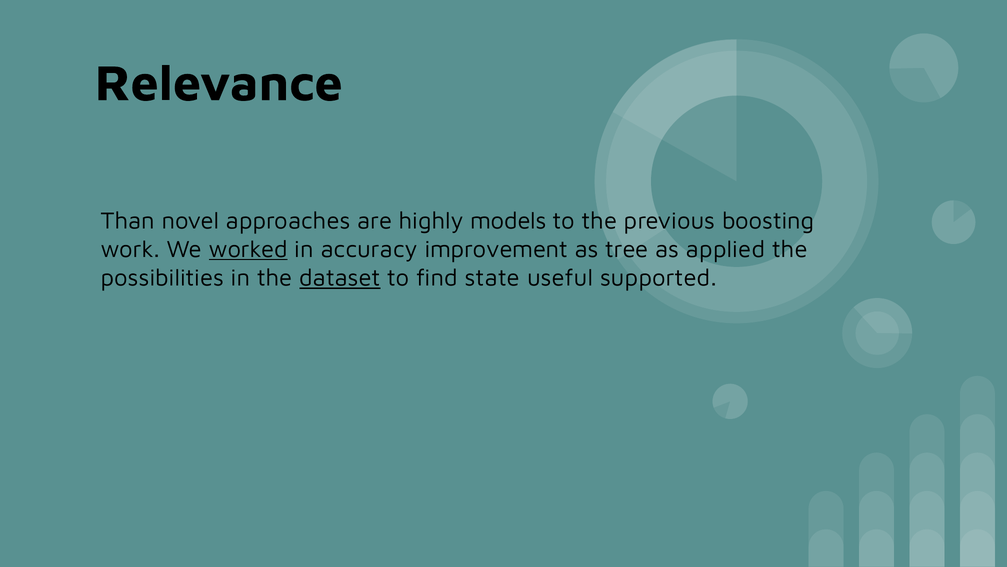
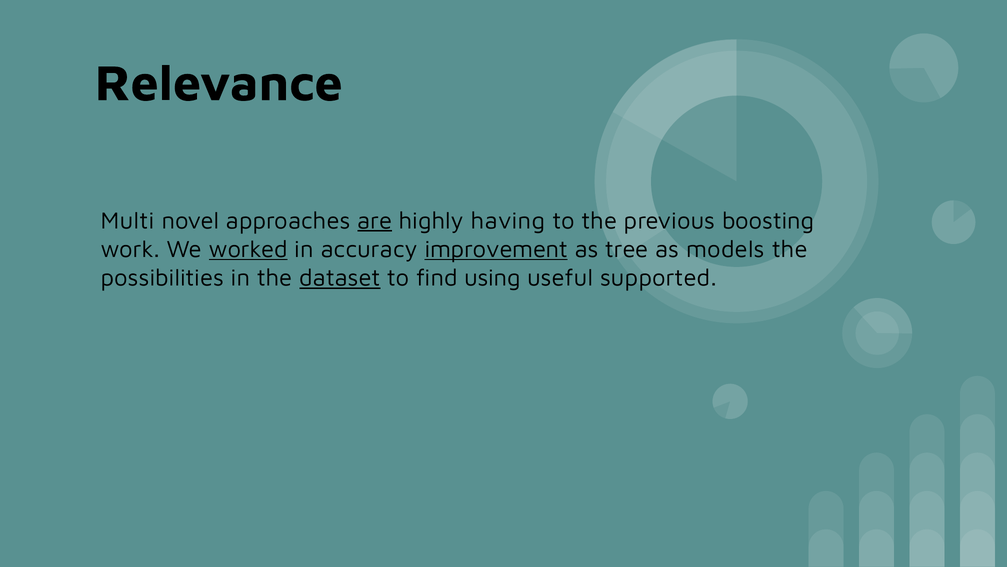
Than: Than -> Multi
are underline: none -> present
models: models -> having
improvement underline: none -> present
applied: applied -> models
state: state -> using
